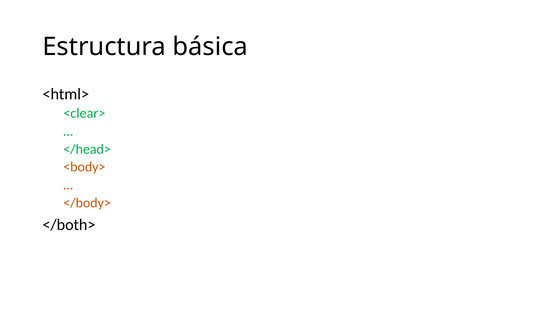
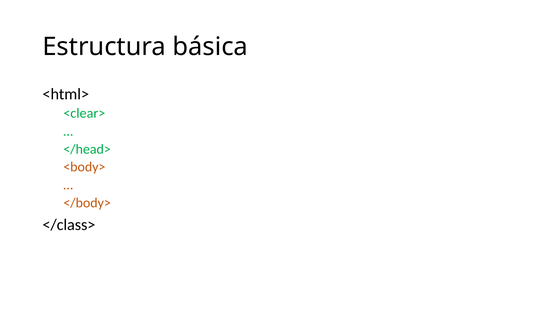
</both>: </both> -> </class>
